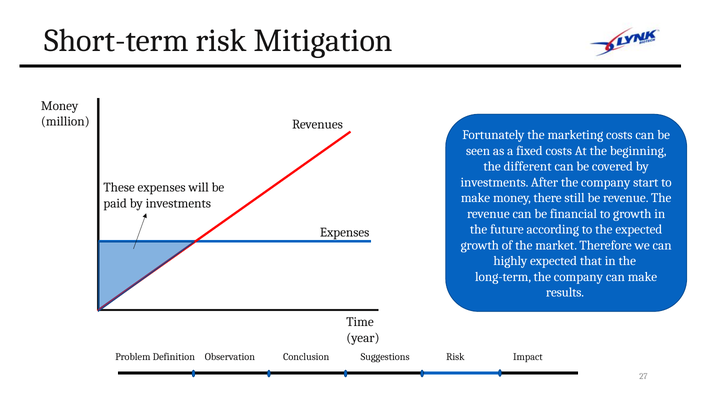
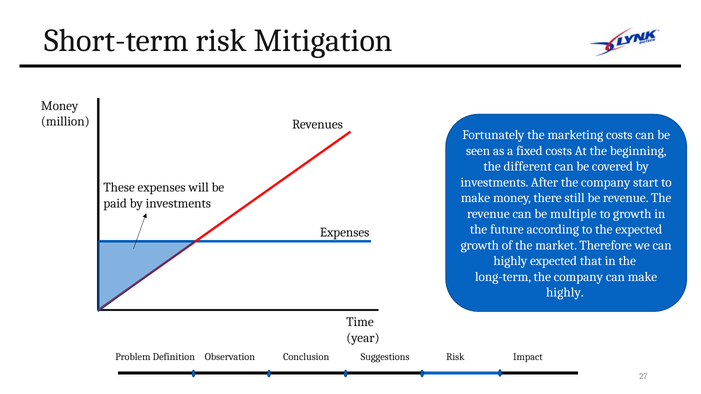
financial: financial -> multiple
results at (565, 293): results -> highly
